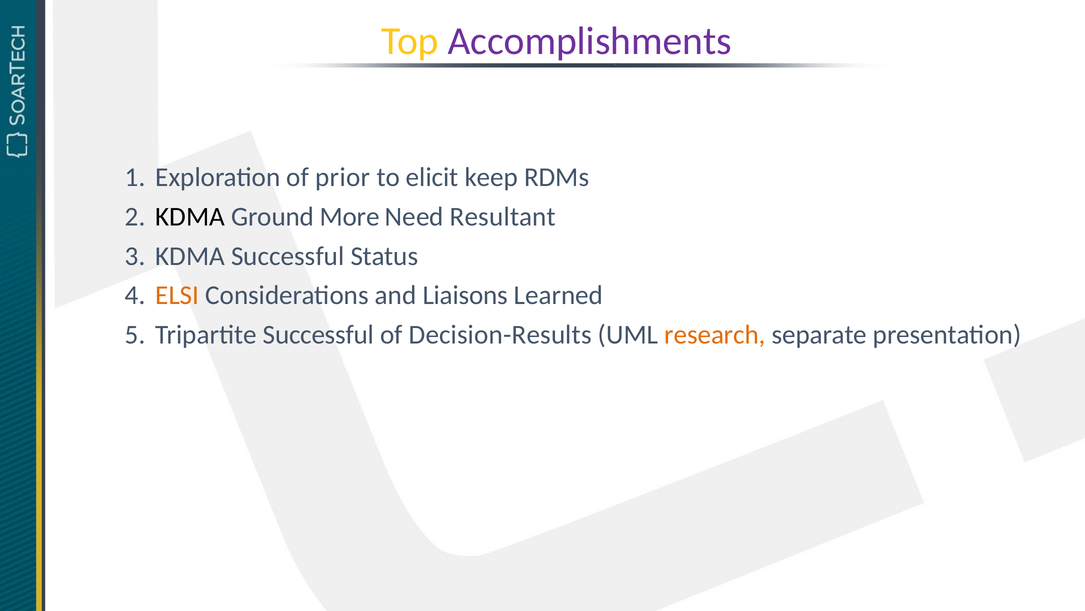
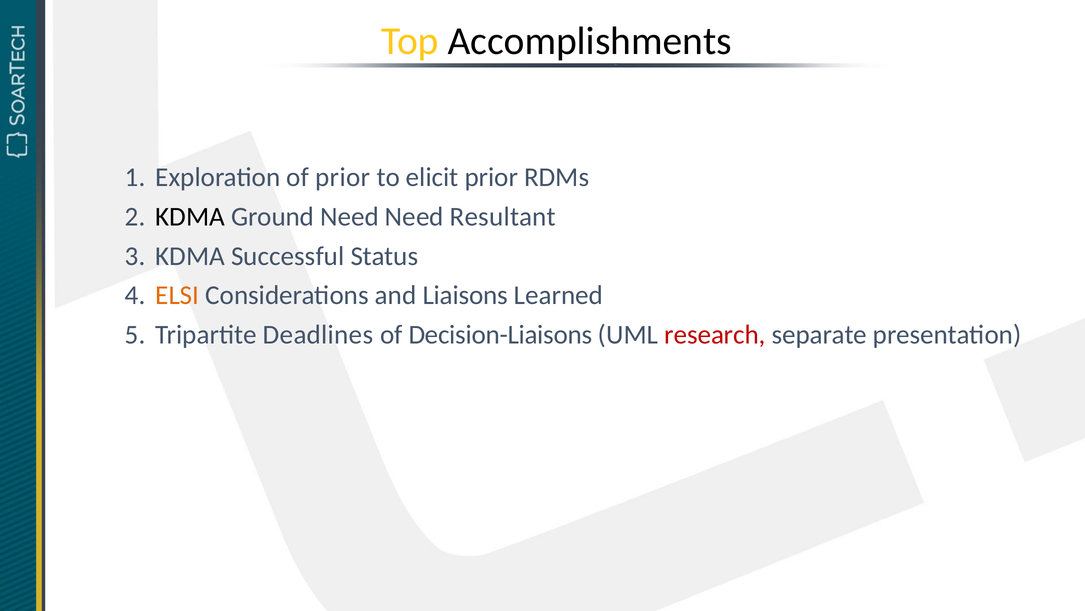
Accomplishments colour: purple -> black
elicit keep: keep -> prior
Ground More: More -> Need
Tripartite Successful: Successful -> Deadlines
Decision-Results: Decision-Results -> Decision-Liaisons
research colour: orange -> red
